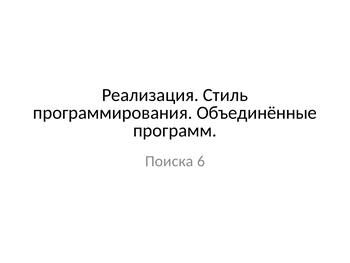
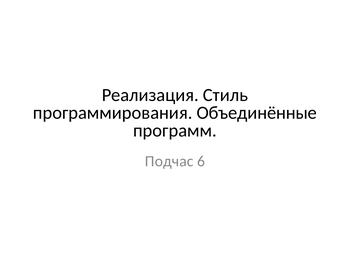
Поиска: Поиска -> Подчас
